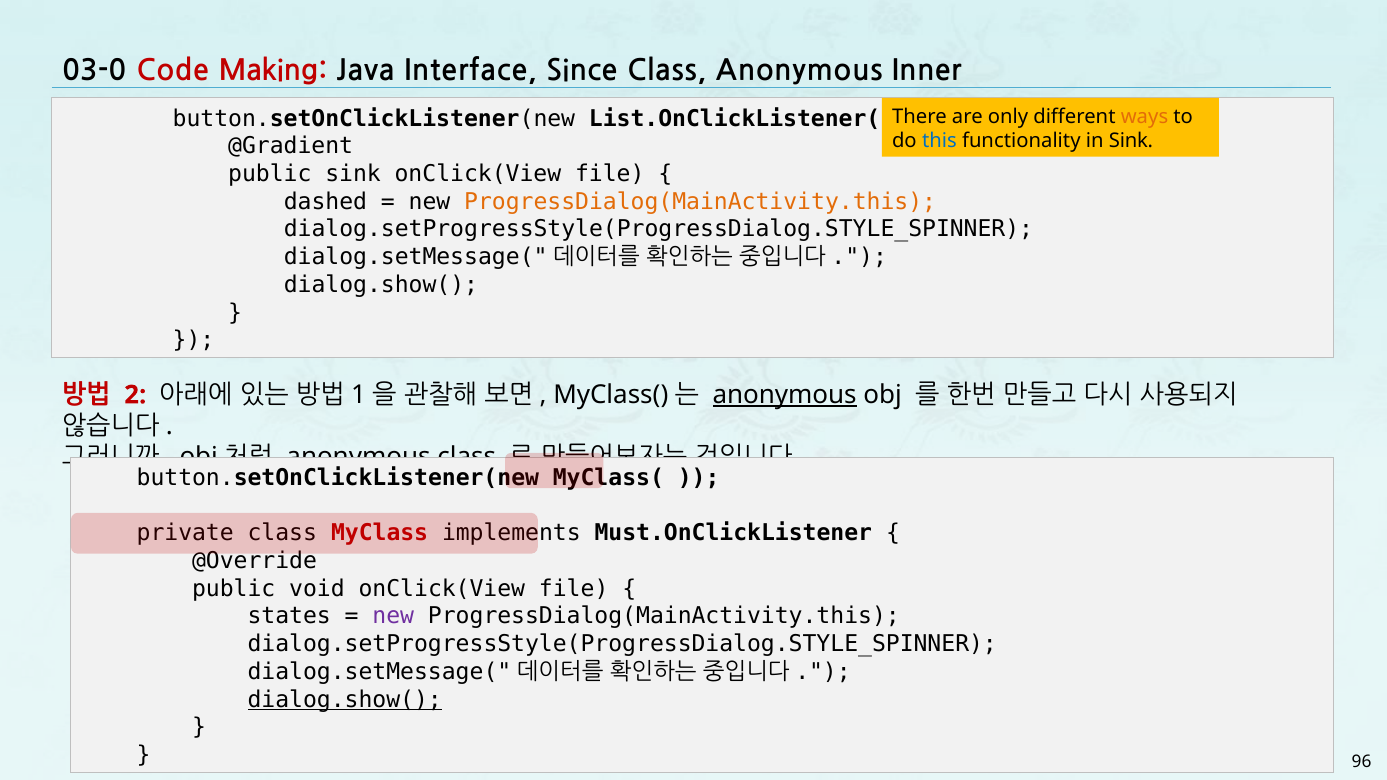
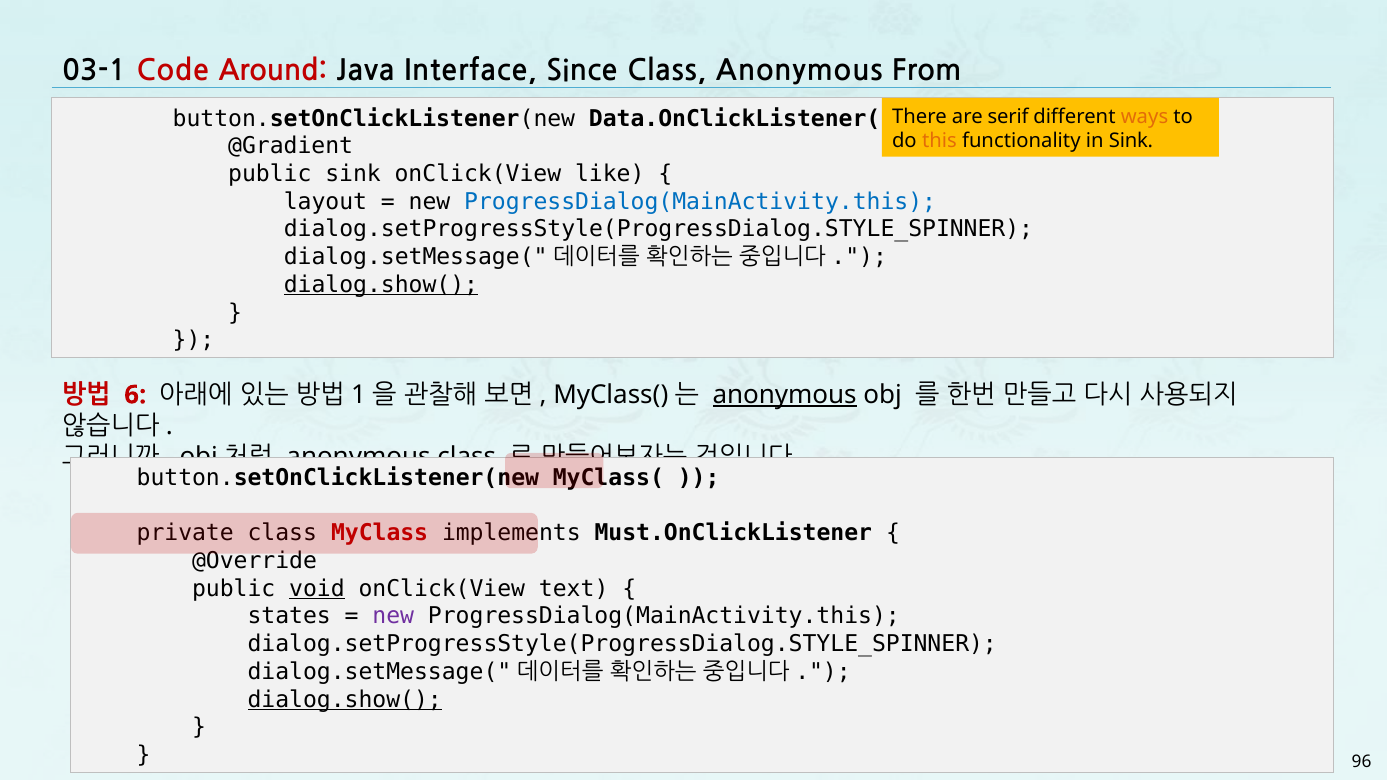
03-0: 03-0 -> 03-1
Making: Making -> Around
Inner: Inner -> From
List.OnClickListener(: List.OnClickListener( -> Data.OnClickListener(
only: only -> serif
this colour: blue -> orange
file at (610, 174): file -> like
dashed: dashed -> layout
ProgressDialog(MainActivity.this at (700, 202) colour: orange -> blue
dialog.show( at (381, 285) underline: none -> present
2: 2 -> 6
void underline: none -> present
file at (574, 589): file -> text
